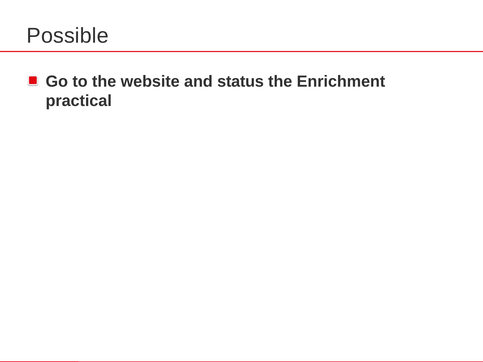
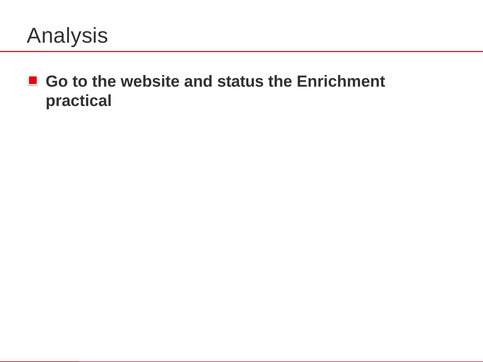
Possible: Possible -> Analysis
